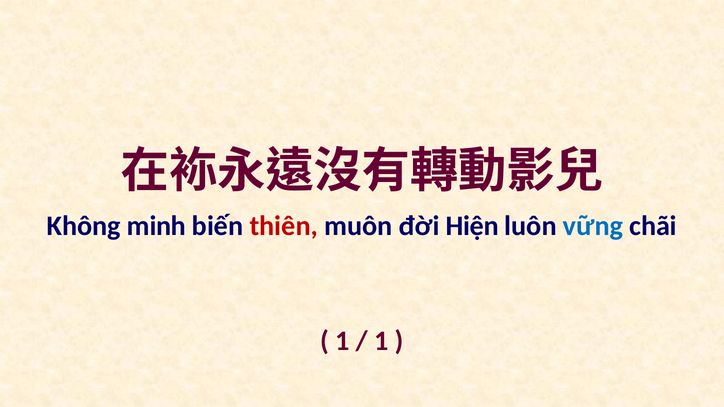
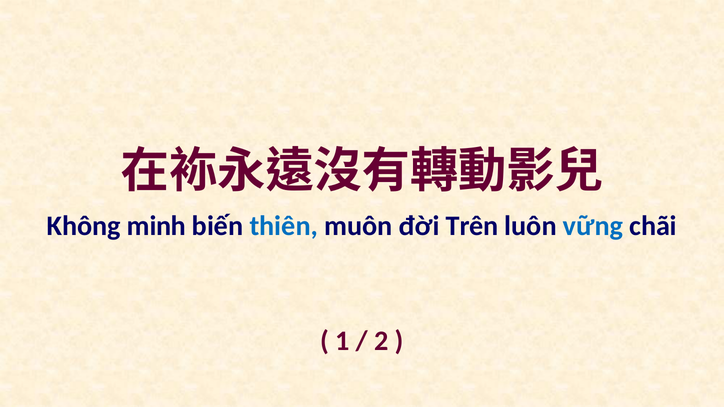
thiên colour: red -> blue
Hiện: Hiện -> Trên
1 at (381, 341): 1 -> 2
